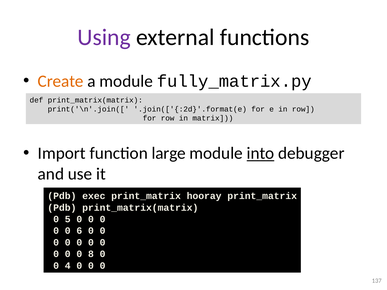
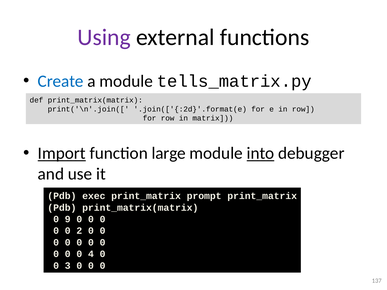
Create colour: orange -> blue
fully_matrix.py: fully_matrix.py -> tells_matrix.py
Import underline: none -> present
hooray: hooray -> prompt
5: 5 -> 9
6: 6 -> 2
8: 8 -> 4
4: 4 -> 3
